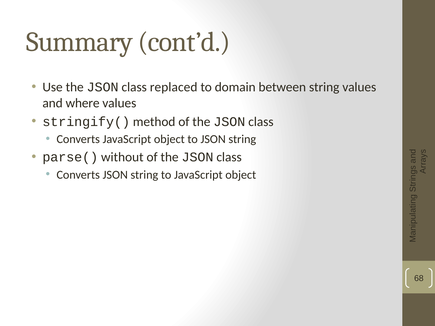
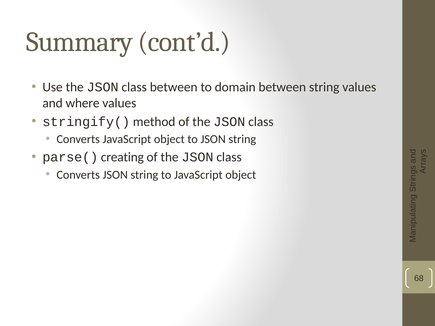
class replaced: replaced -> between
without: without -> creating
